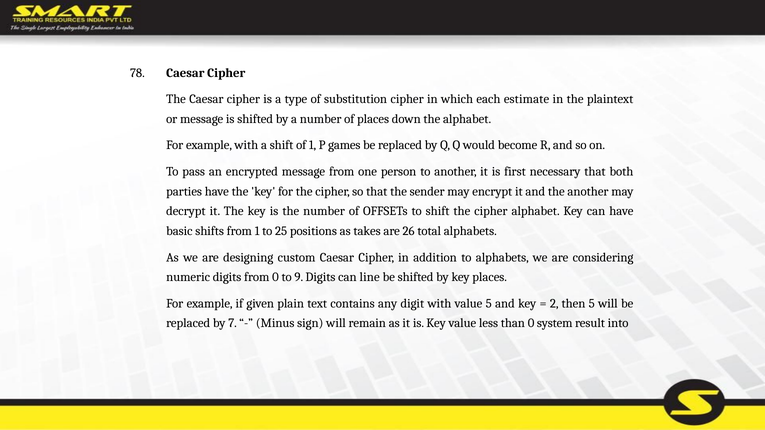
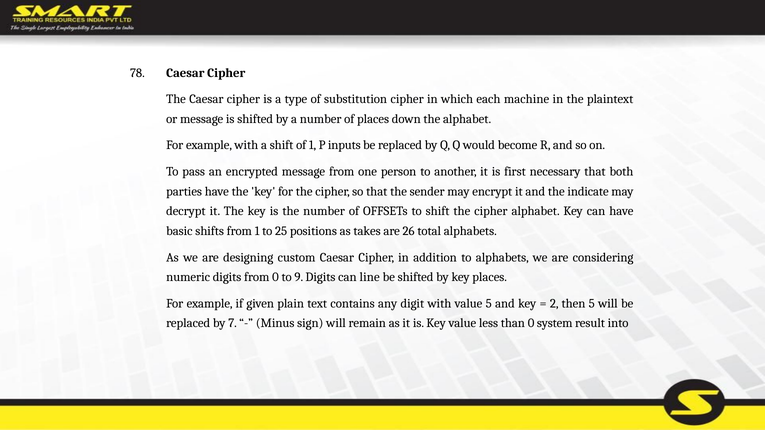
estimate: estimate -> machine
games: games -> inputs
the another: another -> indicate
